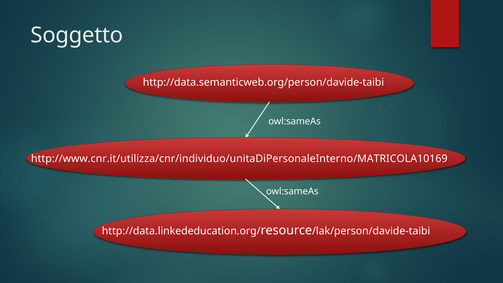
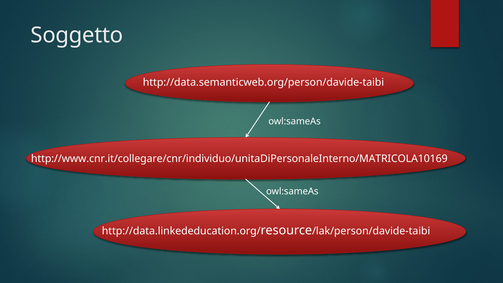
http://www.cnr.it/utilizza/cnr/individuo/unitaDiPersonaleInterno/MATRICOLA10169: http://www.cnr.it/utilizza/cnr/individuo/unitaDiPersonaleInterno/MATRICOLA10169 -> http://www.cnr.it/collegare/cnr/individuo/unitaDiPersonaleInterno/MATRICOLA10169
